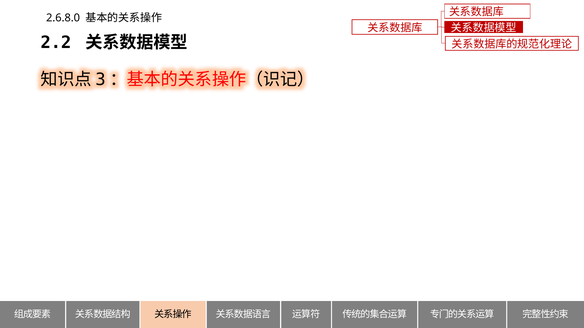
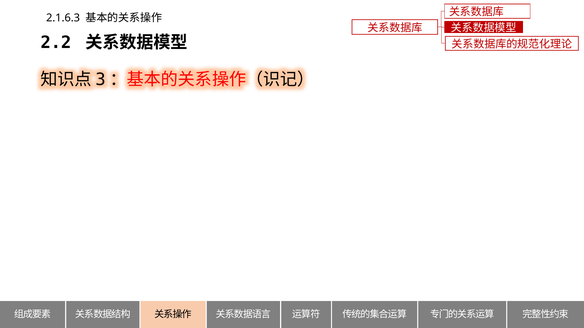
2.6.8.0: 2.6.8.0 -> 2.1.6.3
